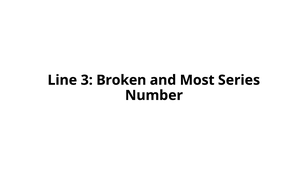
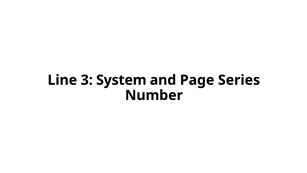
Broken: Broken -> System
Most: Most -> Page
